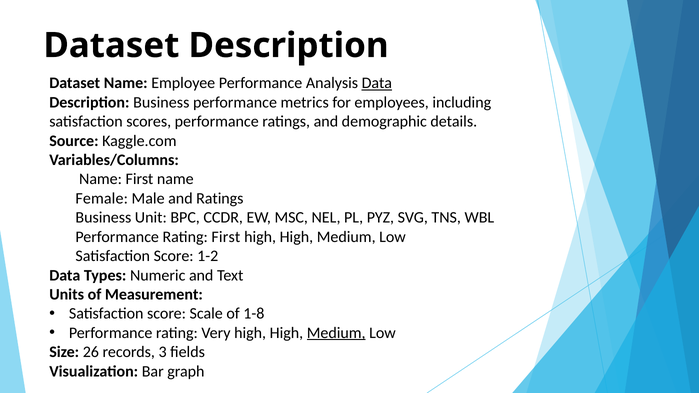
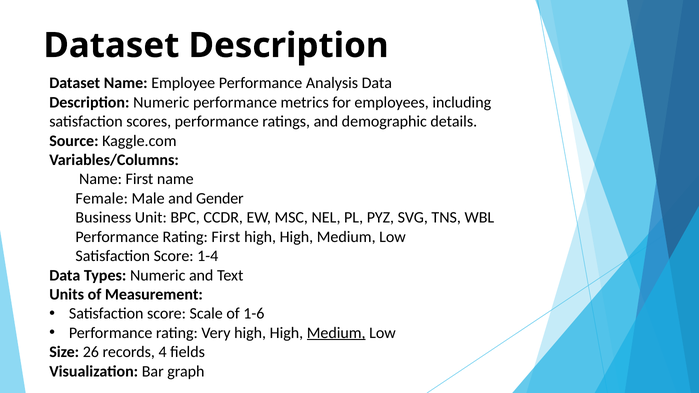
Data at (377, 83) underline: present -> none
Description Business: Business -> Numeric
and Ratings: Ratings -> Gender
1-2: 1-2 -> 1-4
1-8: 1-8 -> 1-6
3: 3 -> 4
